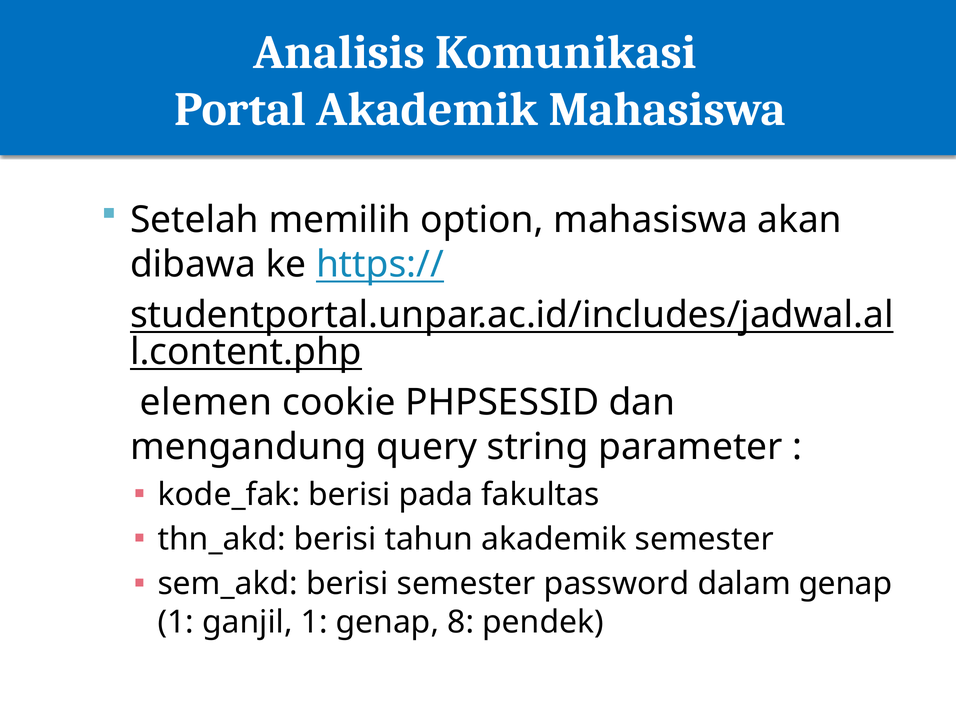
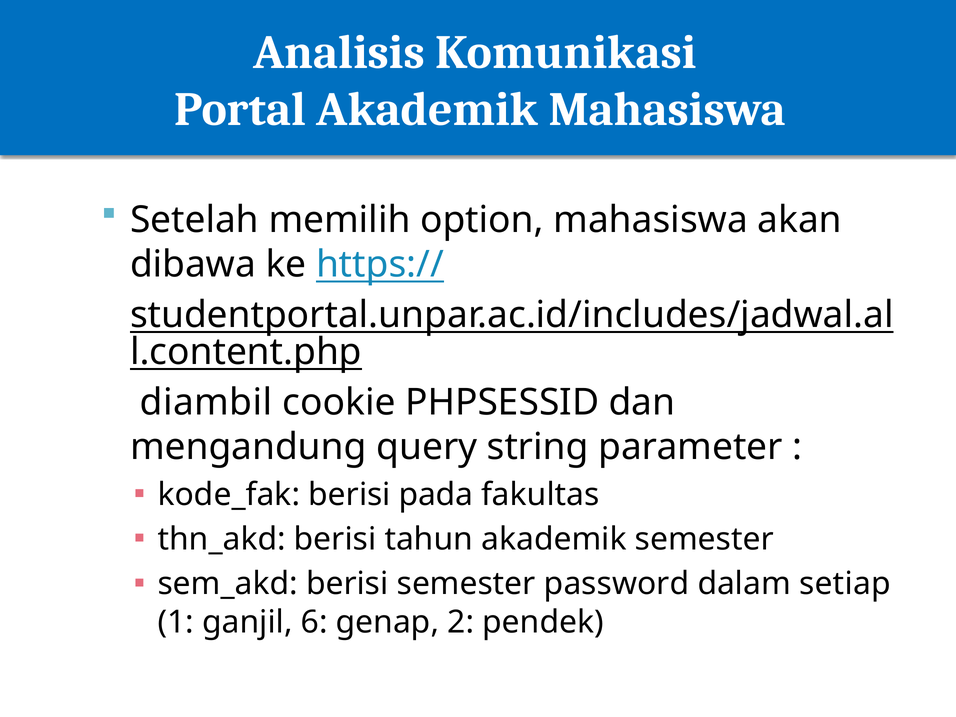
elemen: elemen -> diambil
dalam genap: genap -> setiap
ganjil 1: 1 -> 6
8: 8 -> 2
